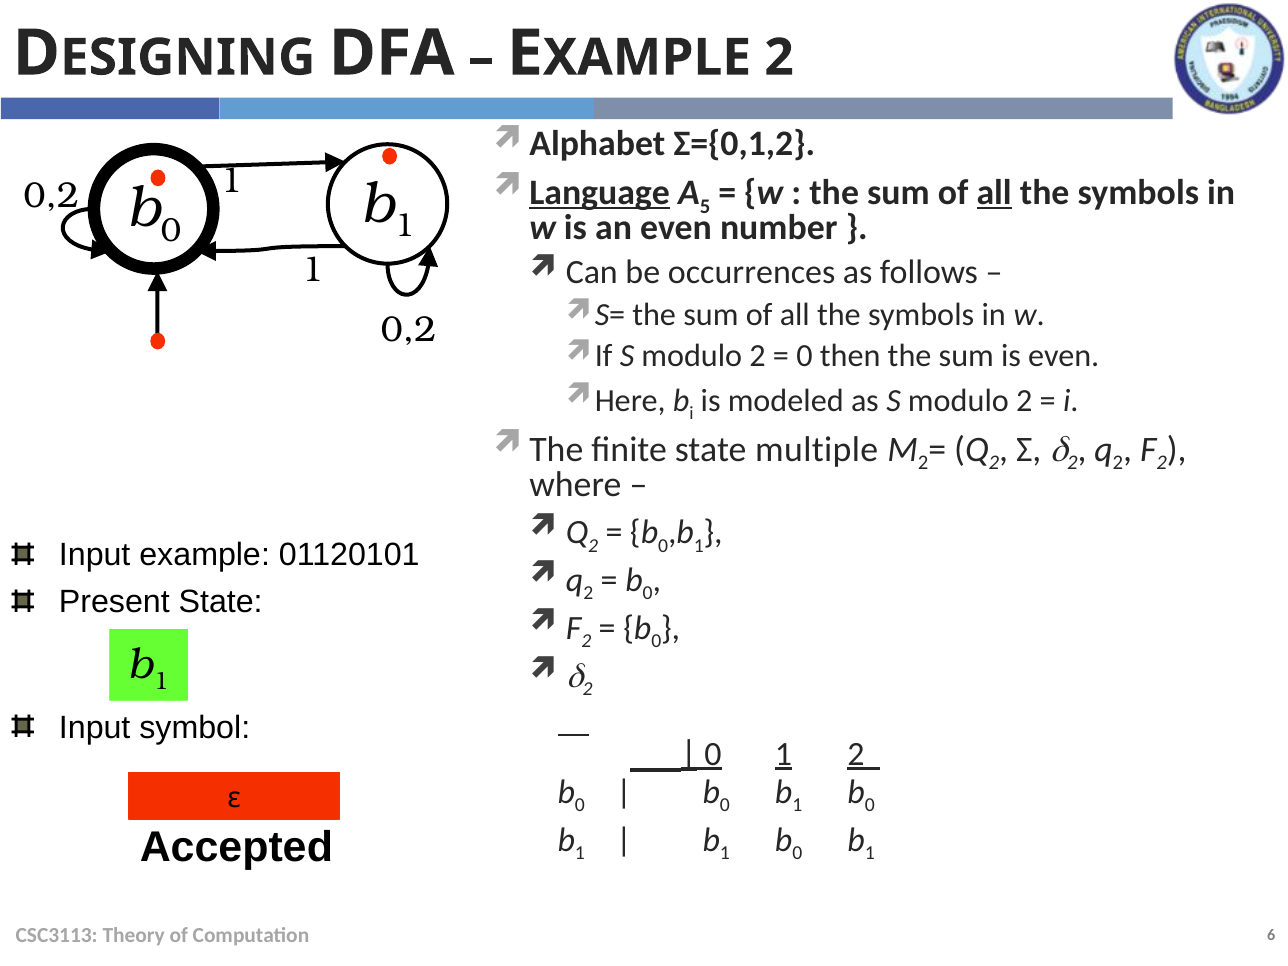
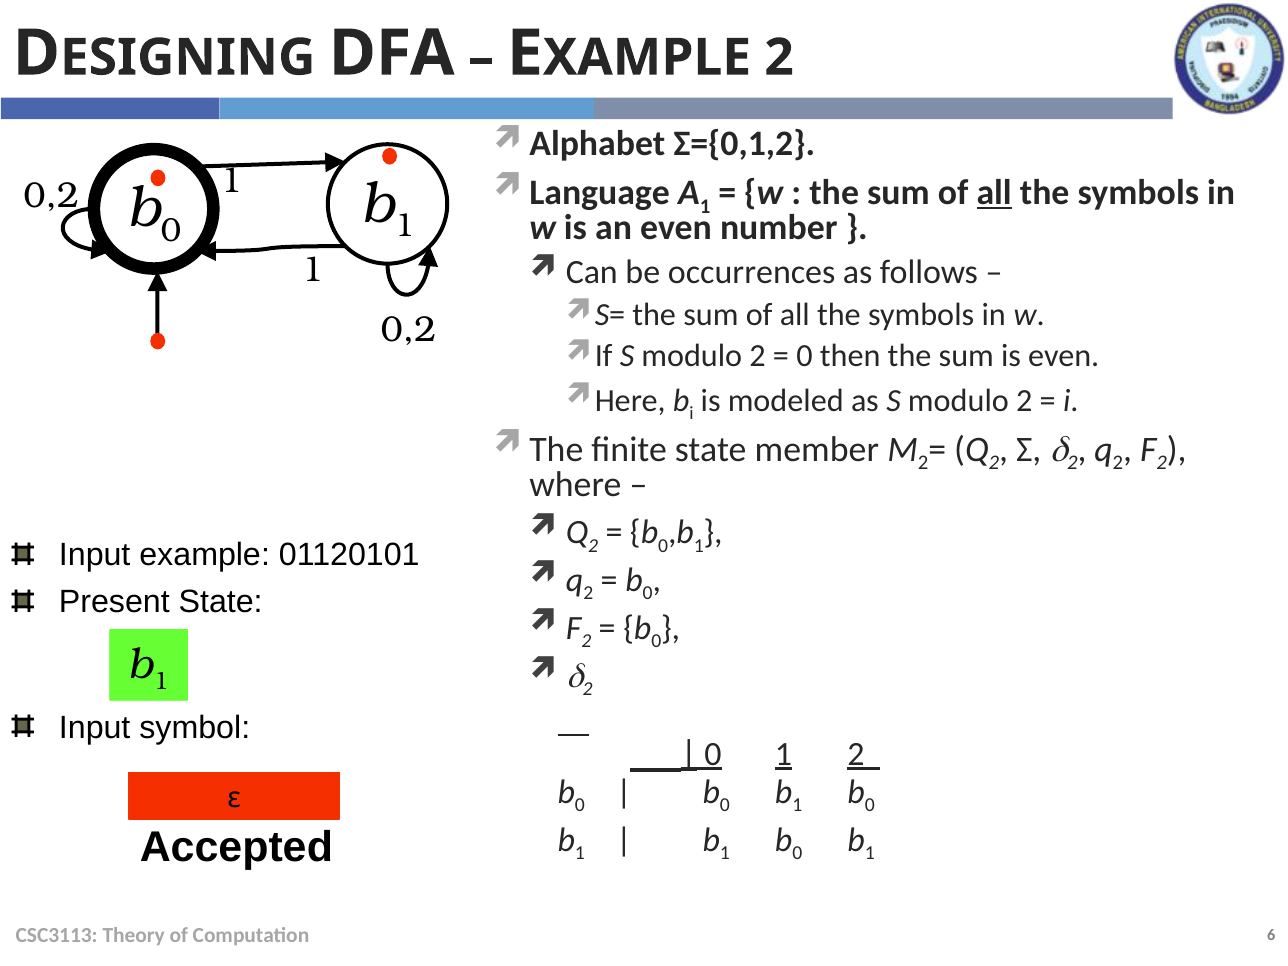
Language underline: present -> none
5 at (705, 206): 5 -> 1
multiple: multiple -> member
